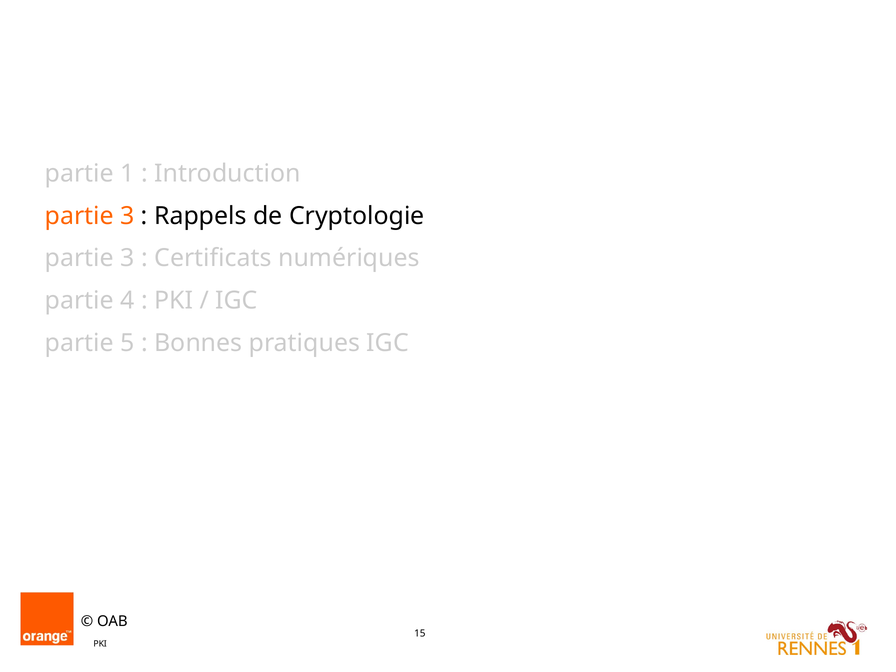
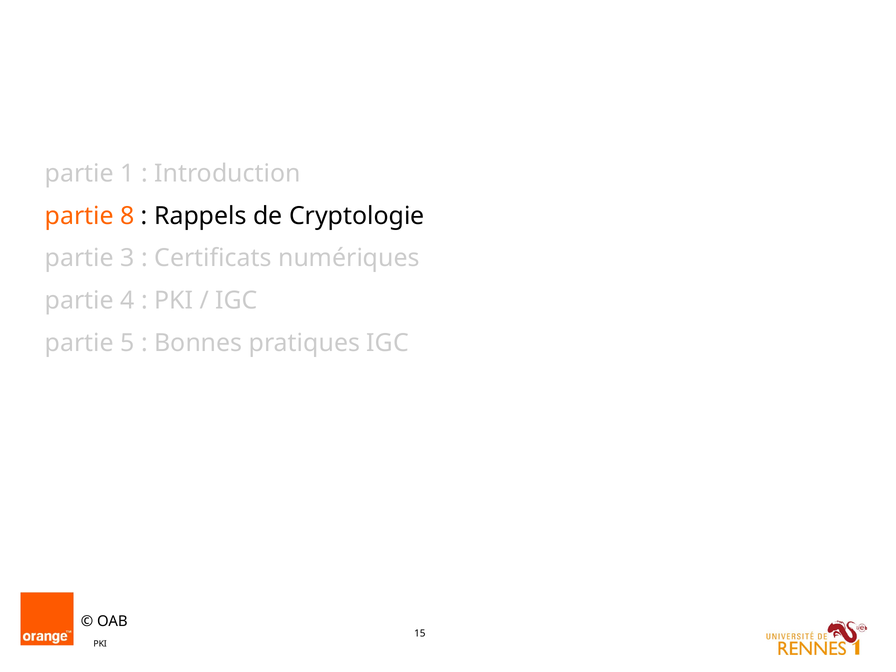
3 at (127, 216): 3 -> 8
